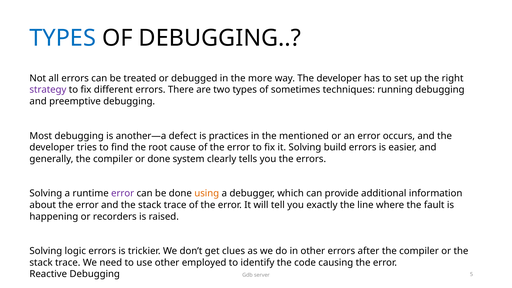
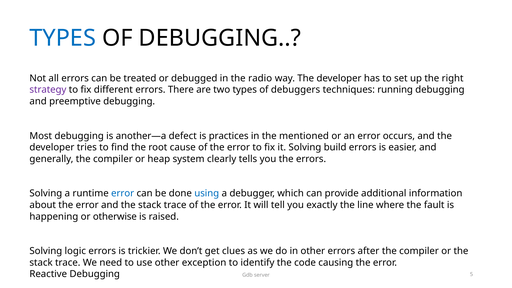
more: more -> radio
sometimes: sometimes -> debuggers
or done: done -> heap
error at (123, 193) colour: purple -> blue
using colour: orange -> blue
recorders: recorders -> otherwise
employed: employed -> exception
